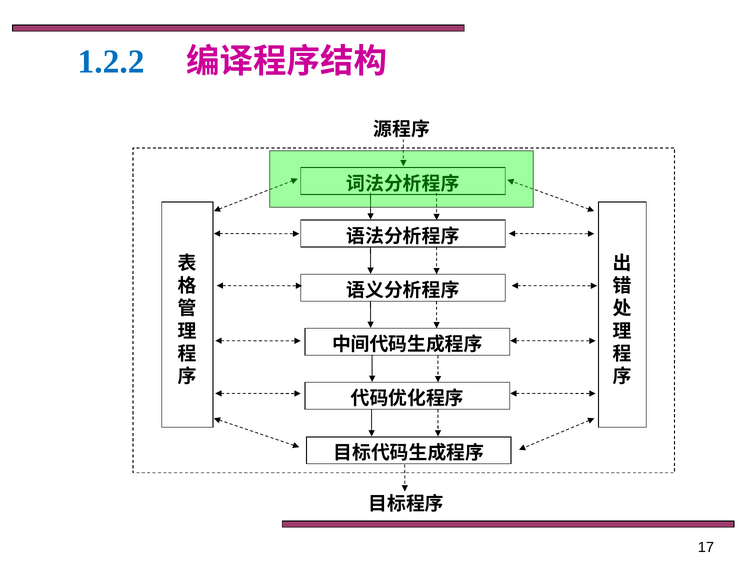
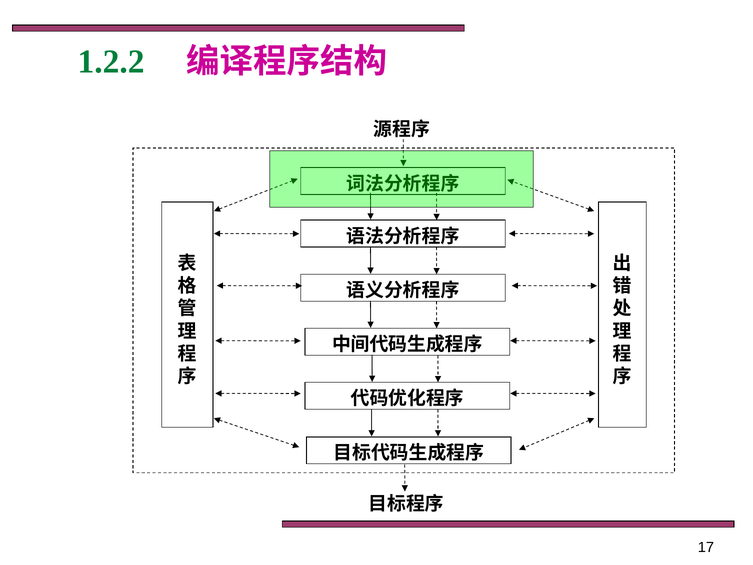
1.2.2 colour: blue -> green
